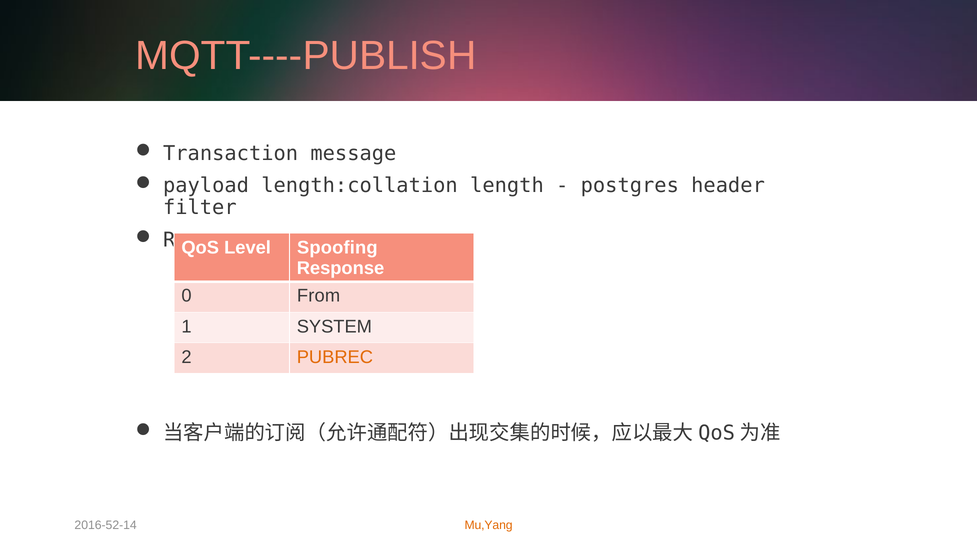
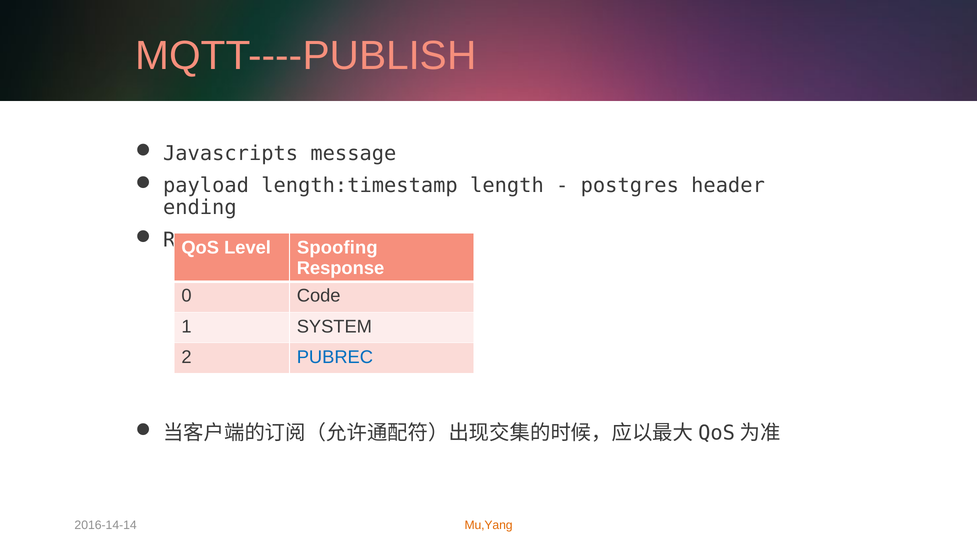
Transaction: Transaction -> Javascripts
length:collation: length:collation -> length:timestamp
filter: filter -> ending
From: From -> Code
PUBREC colour: orange -> blue
2016-52-14: 2016-52-14 -> 2016-14-14
